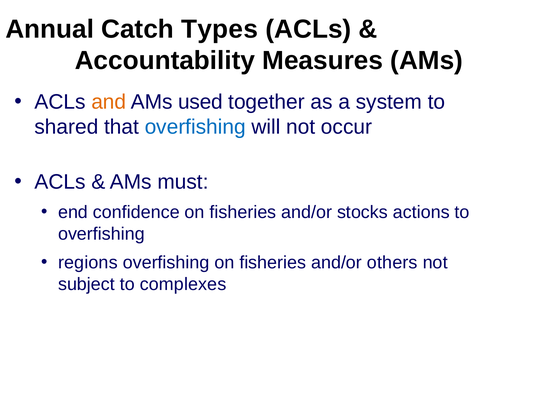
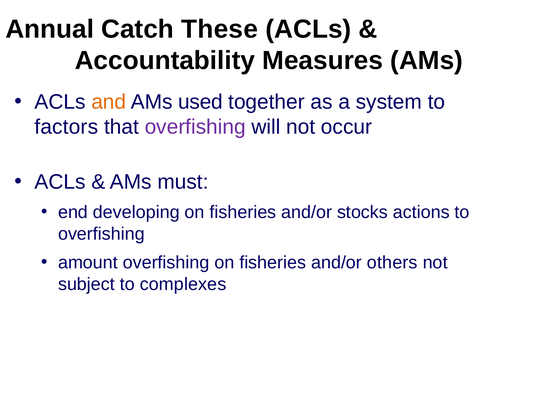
Types: Types -> These
shared: shared -> factors
overfishing at (195, 127) colour: blue -> purple
confidence: confidence -> developing
regions: regions -> amount
